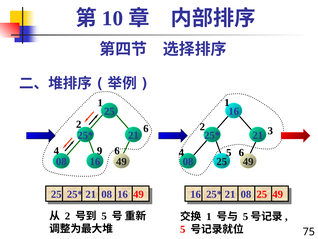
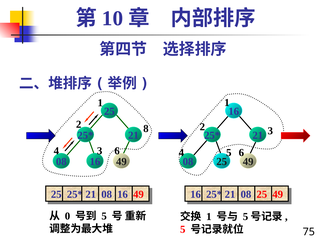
2 6: 6 -> 8
9 at (100, 151): 9 -> 3
2 at (67, 216): 2 -> 0
